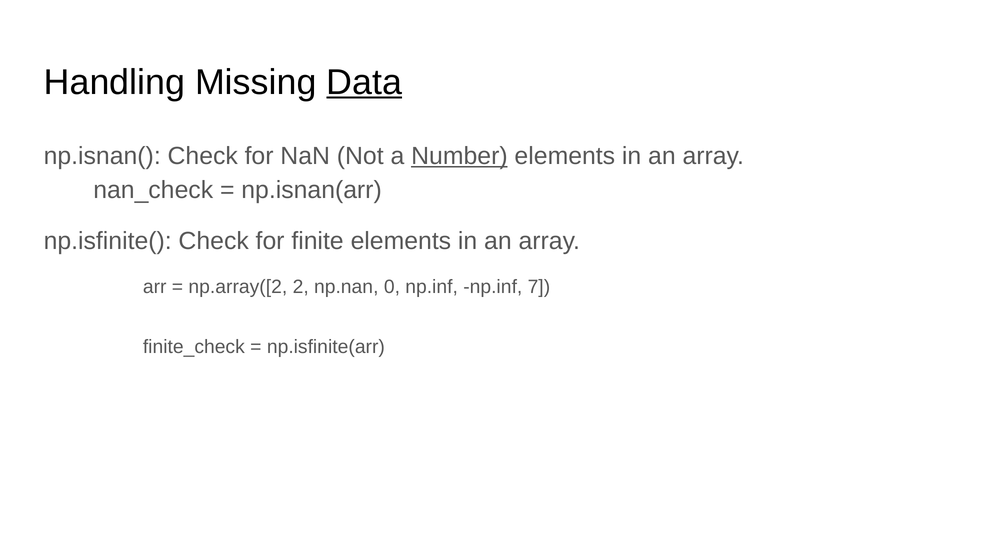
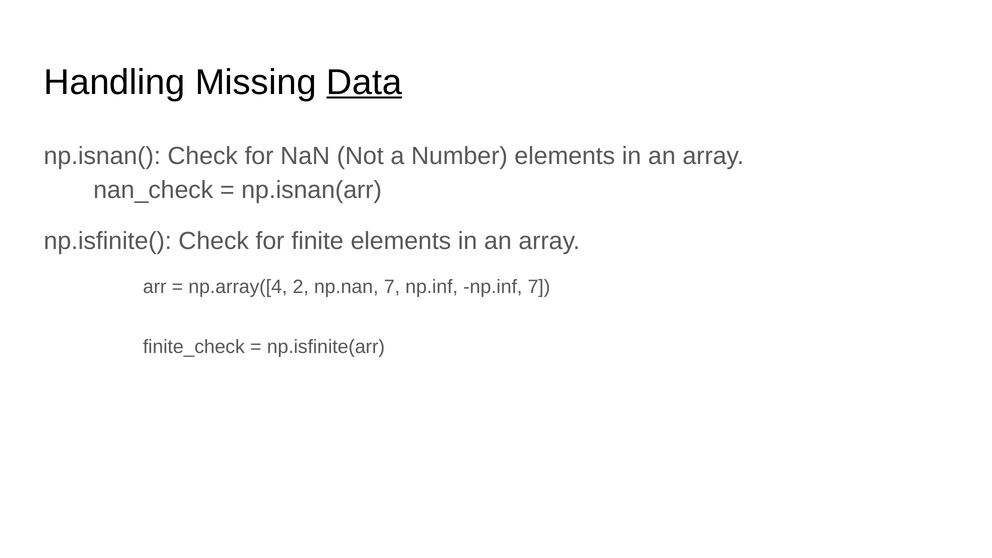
Number underline: present -> none
np.array([2: np.array([2 -> np.array([4
np.nan 0: 0 -> 7
